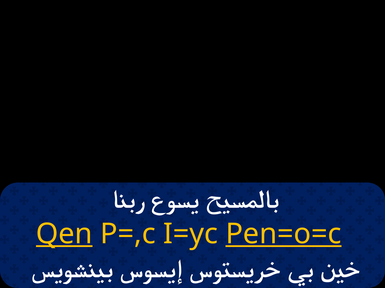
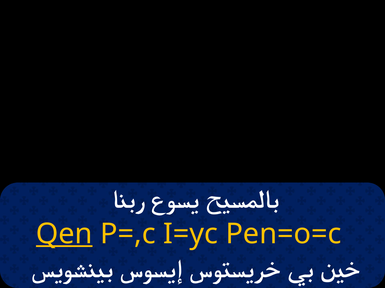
Pen=o=c underline: present -> none
